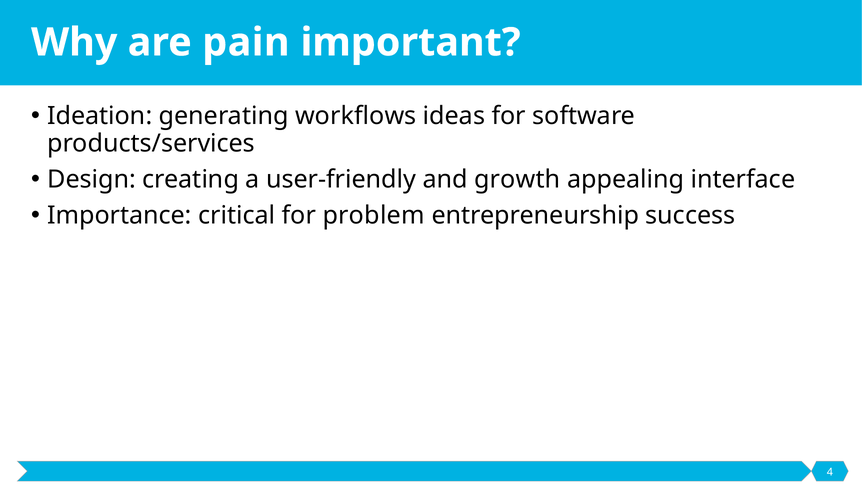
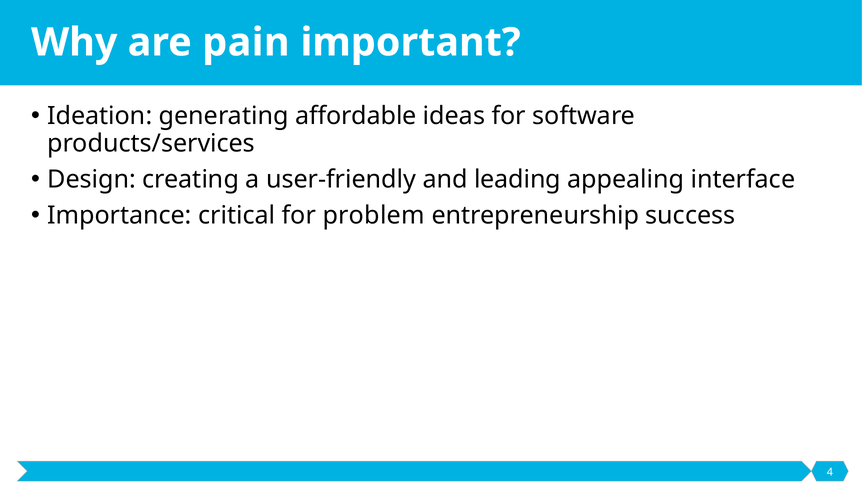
workflows: workflows -> affordable
growth: growth -> leading
